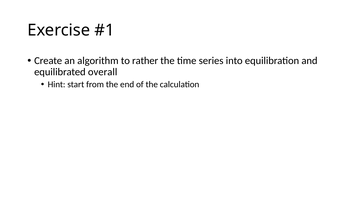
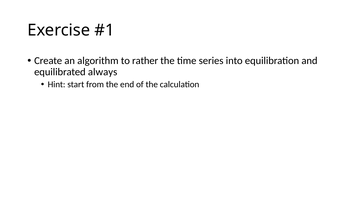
overall: overall -> always
